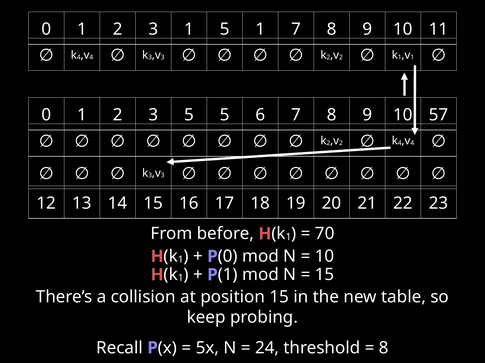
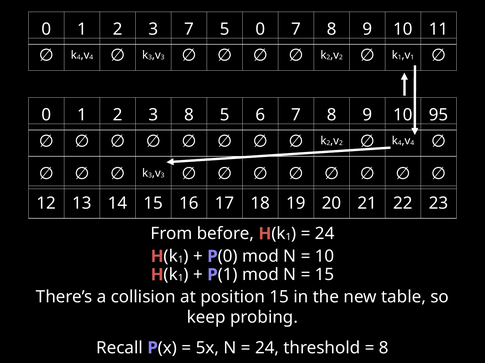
3 1: 1 -> 7
5 1: 1 -> 0
3 5: 5 -> 8
57: 57 -> 95
70 at (325, 234): 70 -> 24
